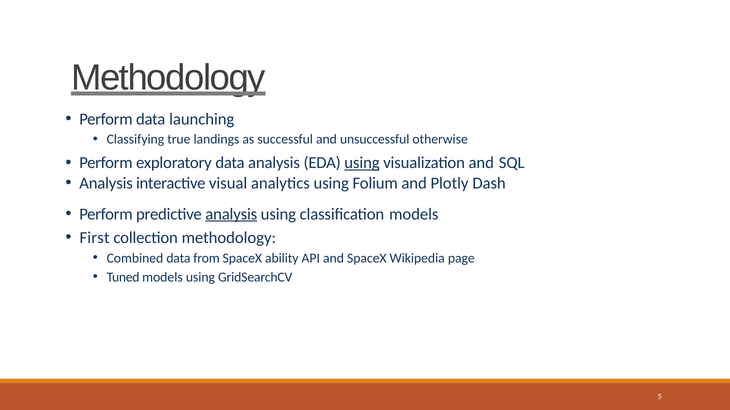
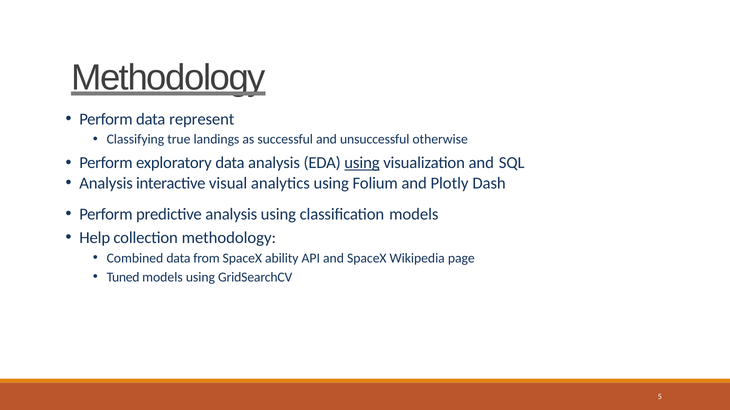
launching: launching -> represent
analysis at (231, 214) underline: present -> none
First: First -> Help
